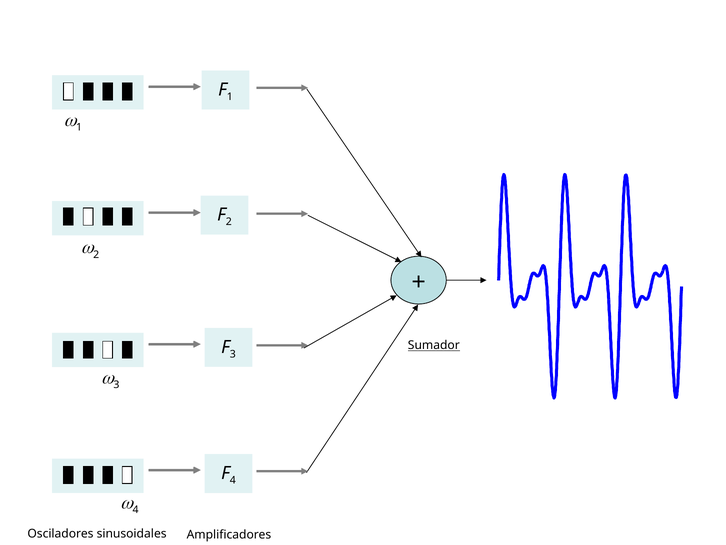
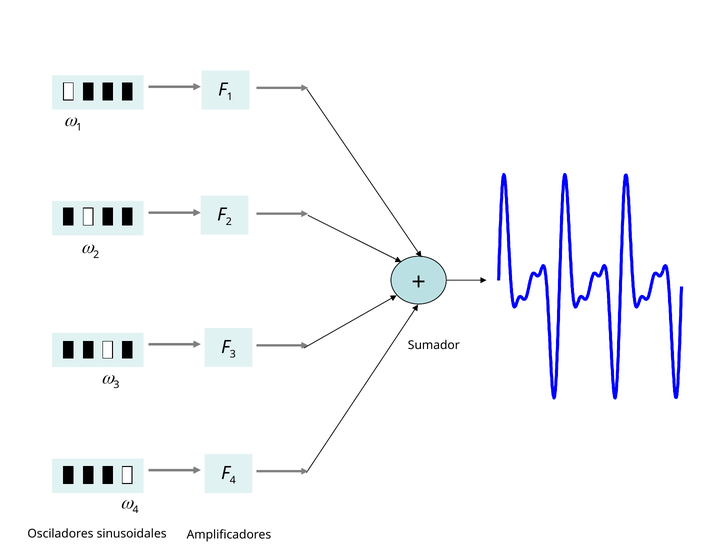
Sumador underline: present -> none
